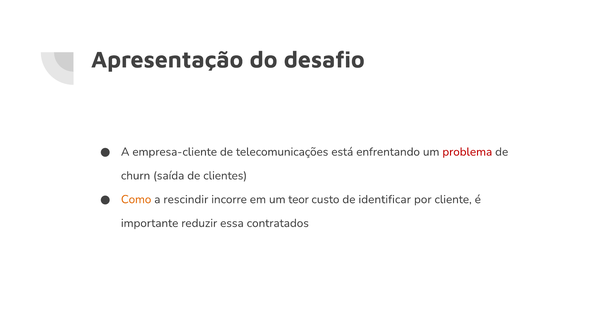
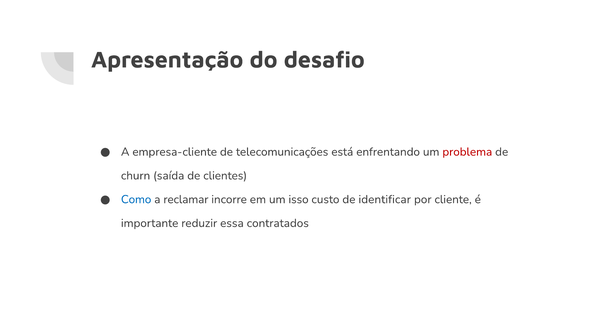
Como colour: orange -> blue
rescindir: rescindir -> reclamar
teor: teor -> isso
